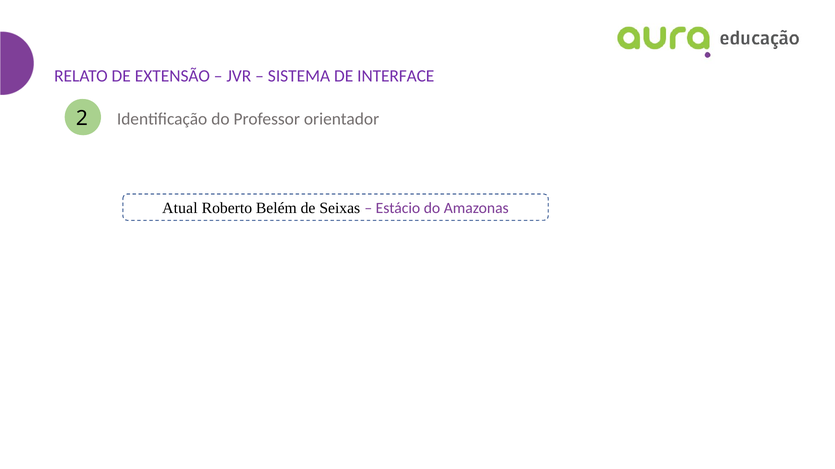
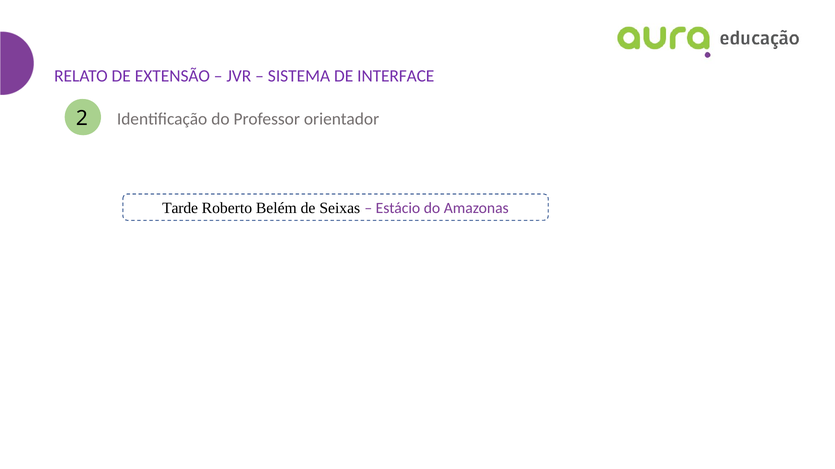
Atual: Atual -> Tarde
